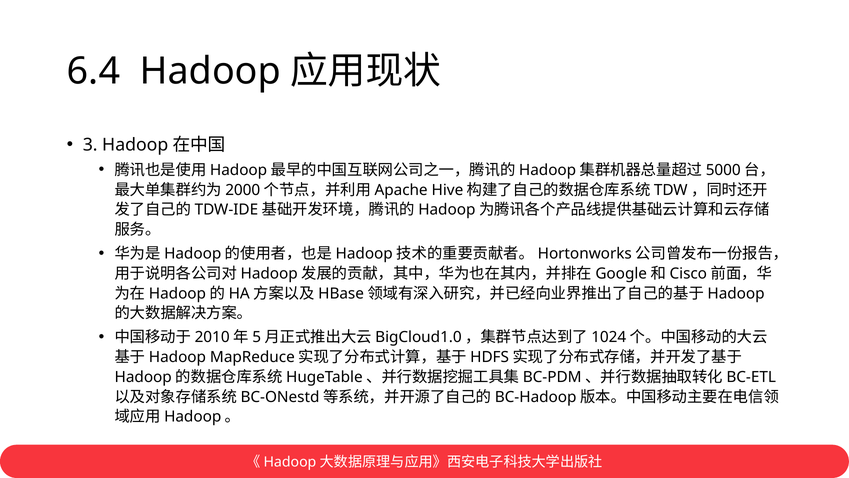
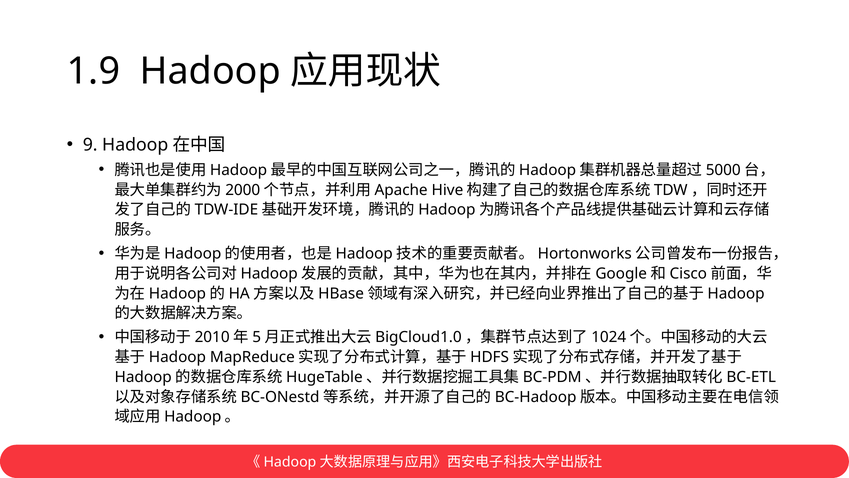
6.4: 6.4 -> 1.9
3: 3 -> 9
